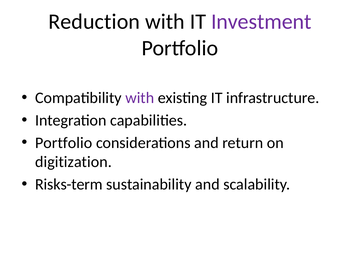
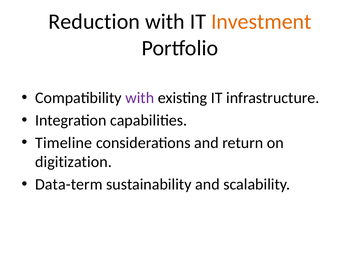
Investment colour: purple -> orange
Portfolio at (64, 143): Portfolio -> Timeline
Risks-term: Risks-term -> Data-term
